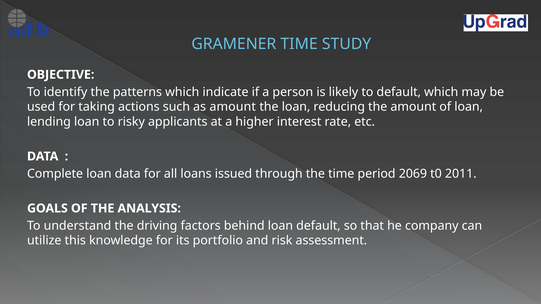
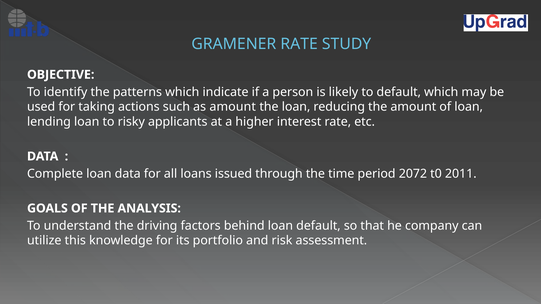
GRAMENER TIME: TIME -> RATE
2069: 2069 -> 2072
